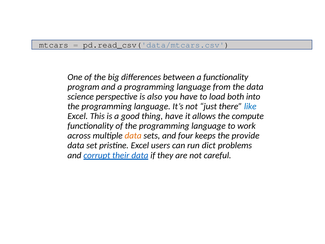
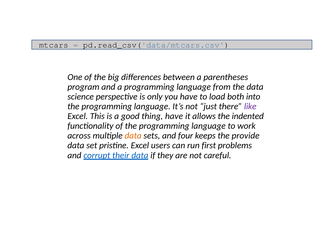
a functionality: functionality -> parentheses
also: also -> only
like colour: blue -> purple
compute: compute -> indented
dict: dict -> first
